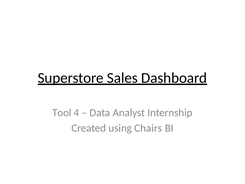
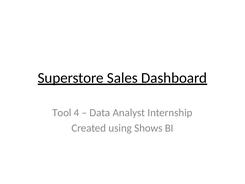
Chairs: Chairs -> Shows
